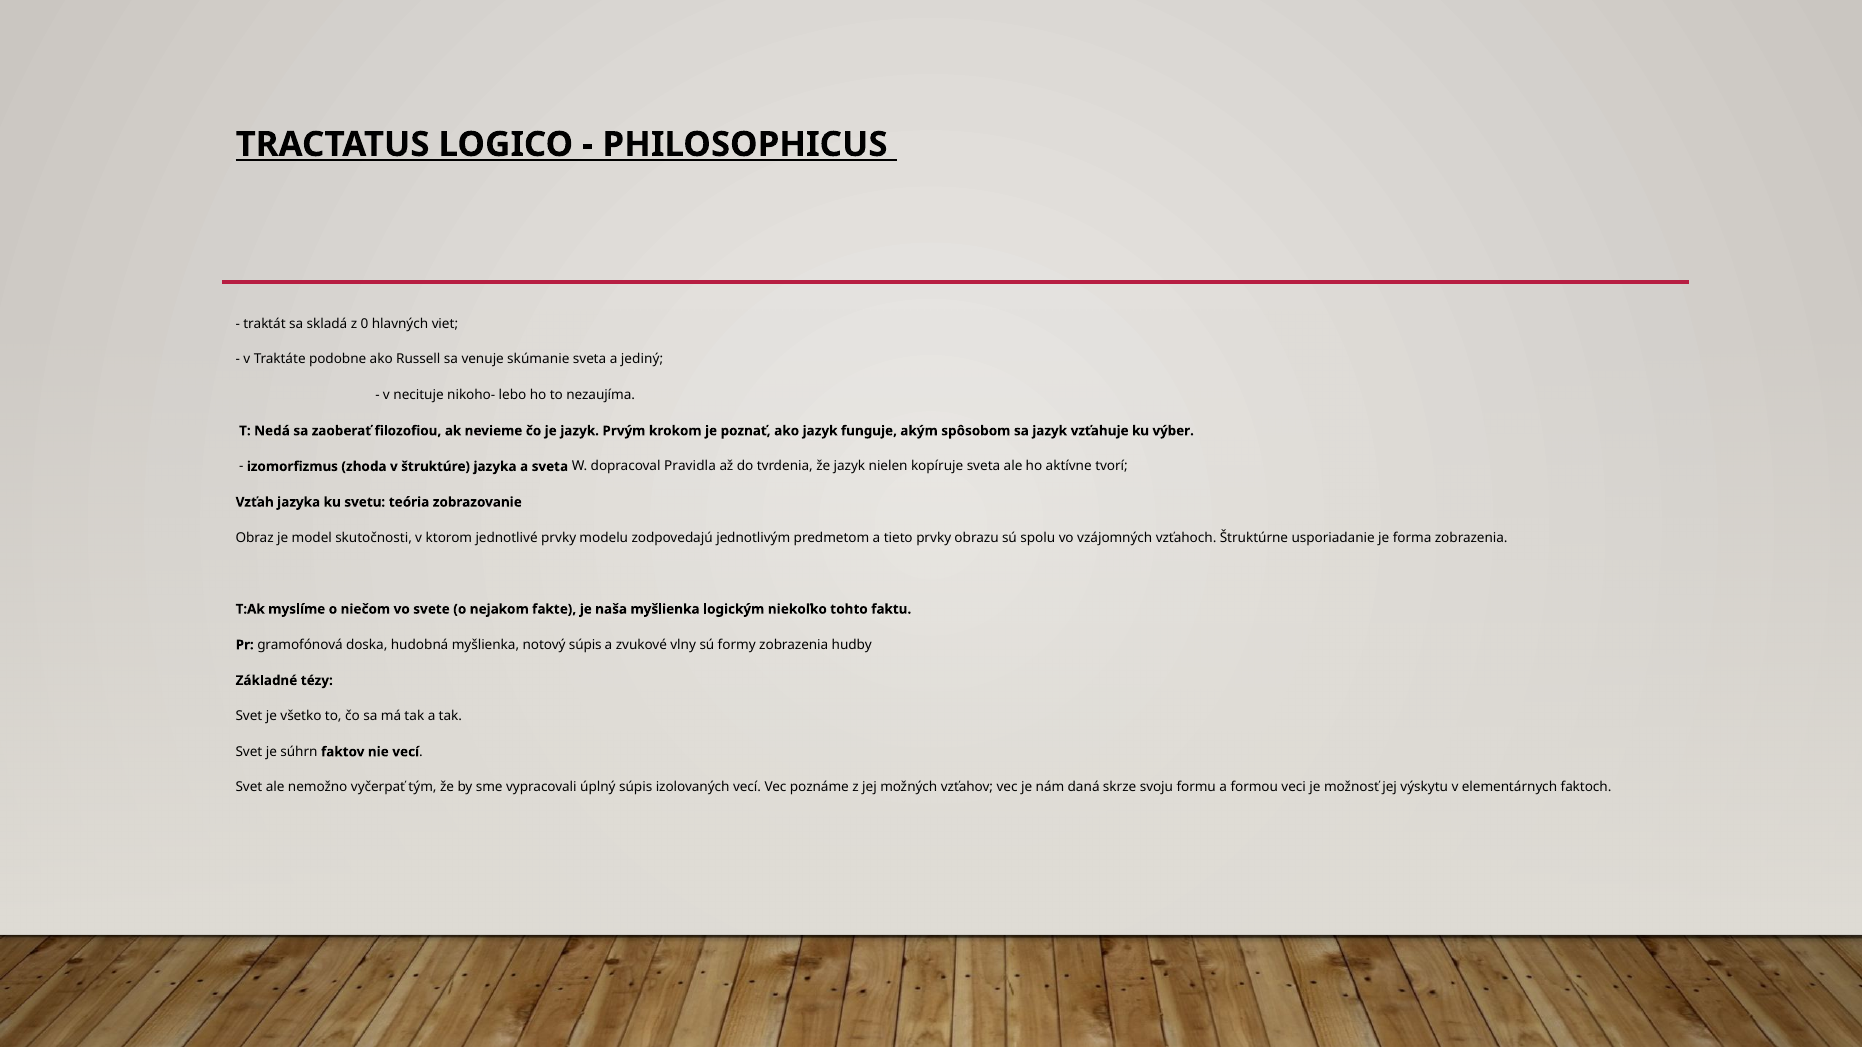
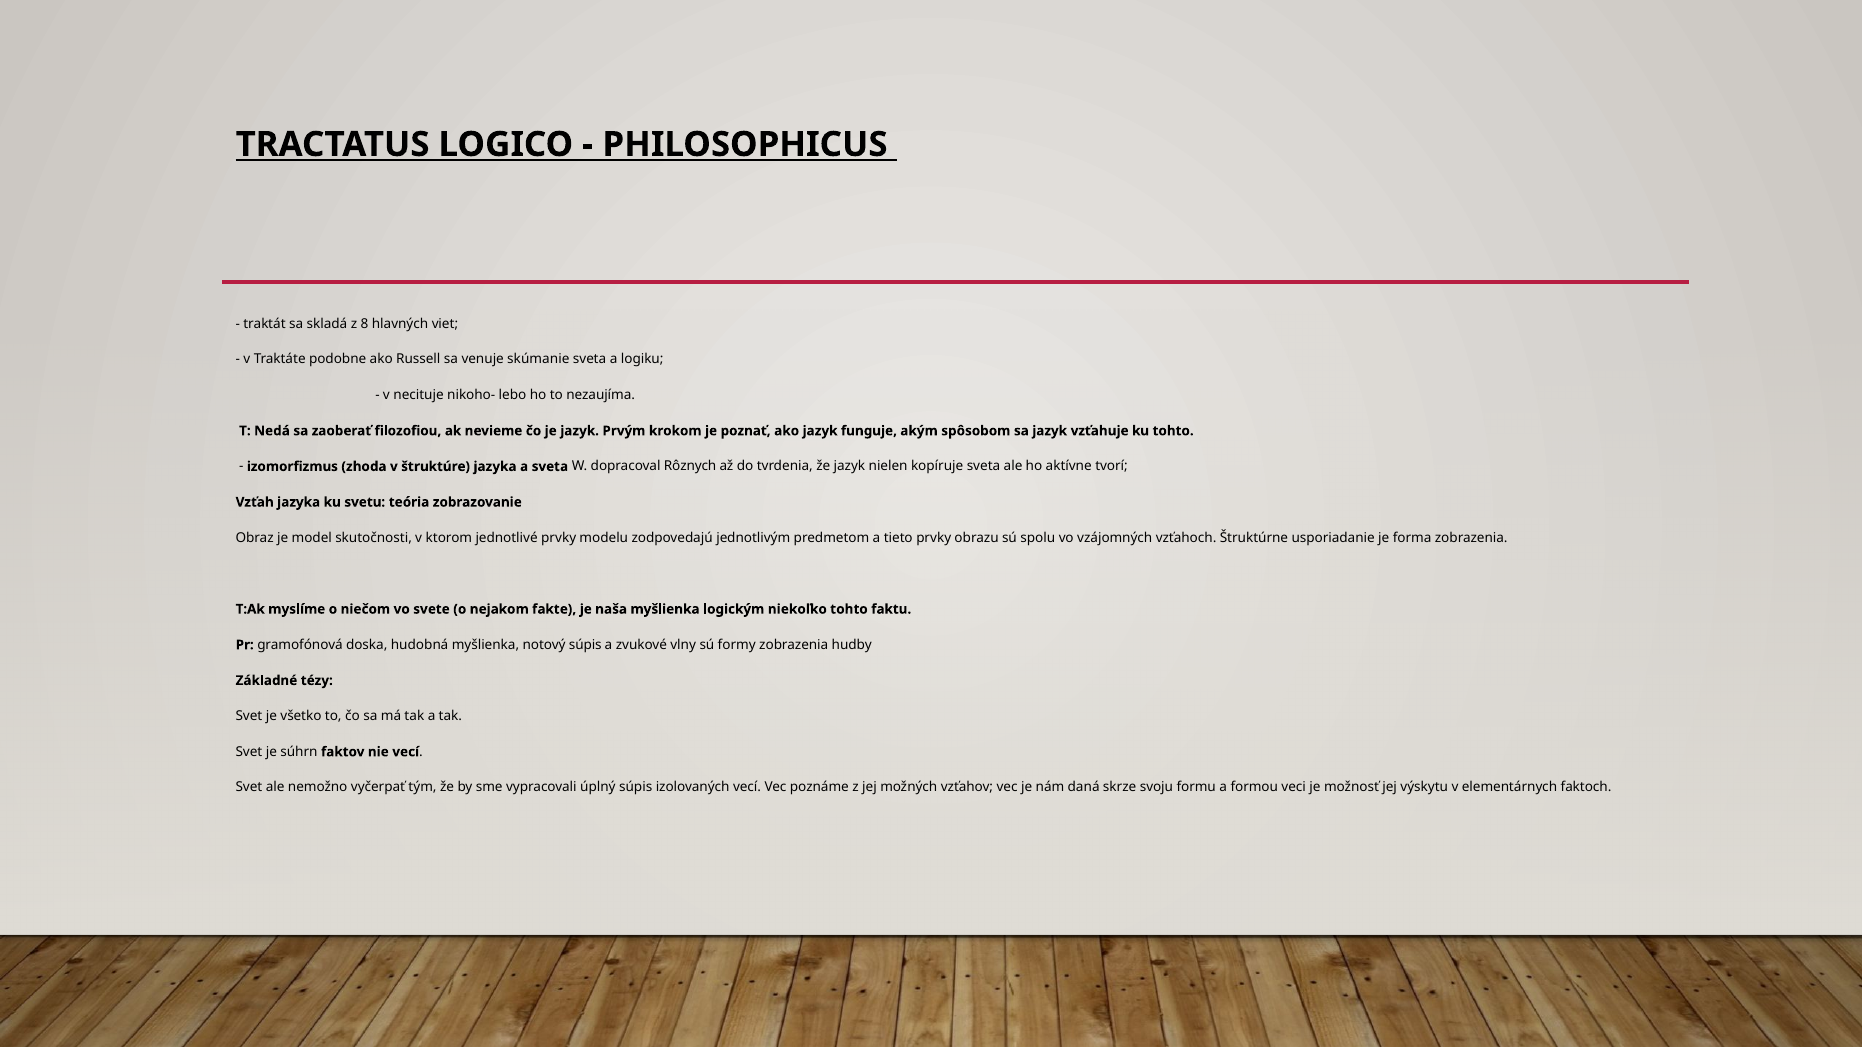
0: 0 -> 8
jediný: jediný -> logiku
ku výber: výber -> tohto
Pravidla: Pravidla -> Rôznych
